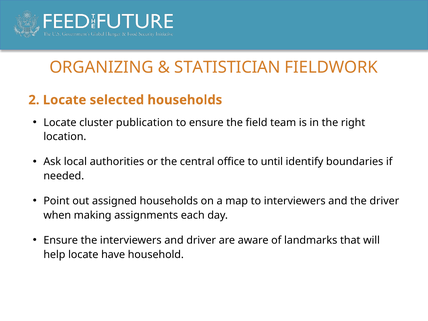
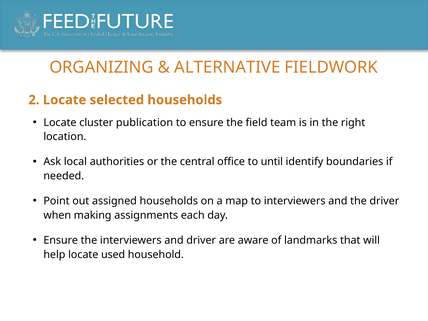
STATISTICIAN: STATISTICIAN -> ALTERNATIVE
have: have -> used
